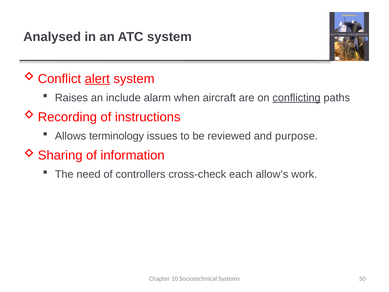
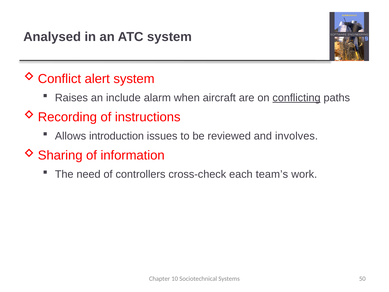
alert underline: present -> none
terminology: terminology -> introduction
purpose: purpose -> involves
allow’s: allow’s -> team’s
